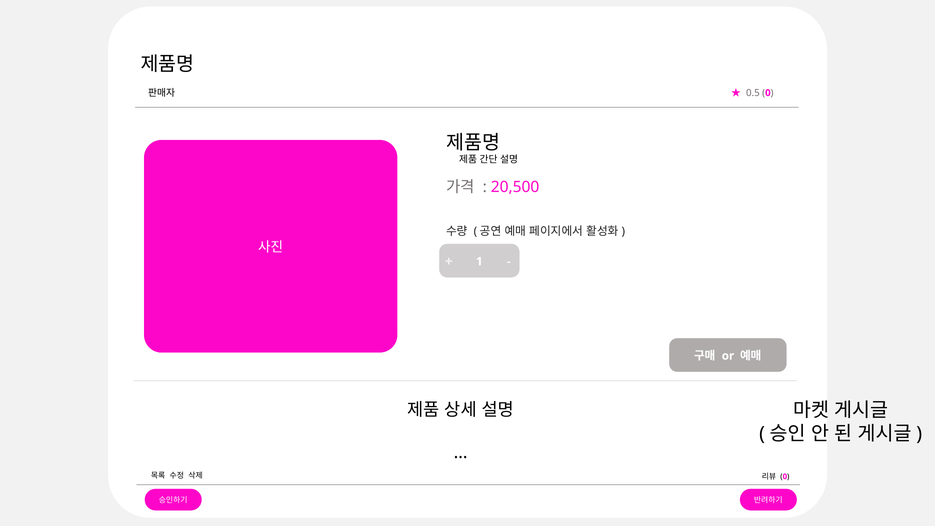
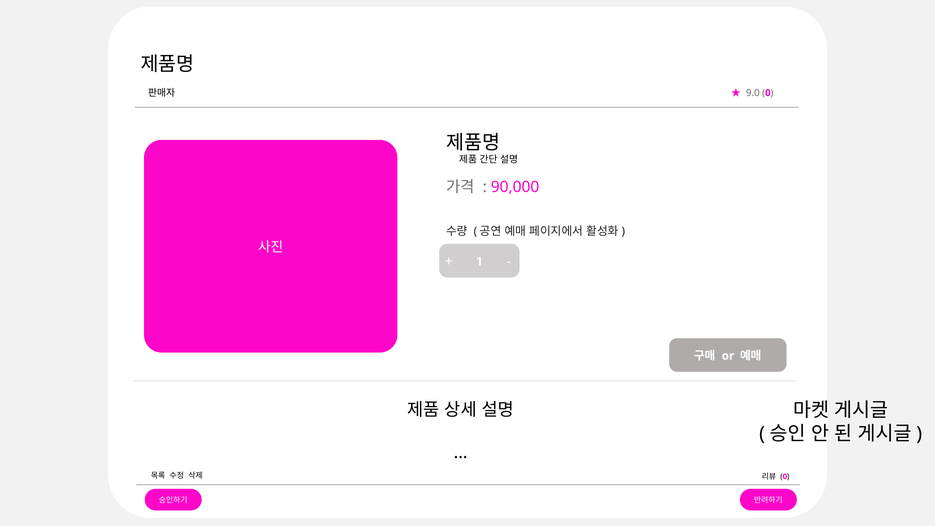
0.5: 0.5 -> 9.0
20,500: 20,500 -> 90,000
